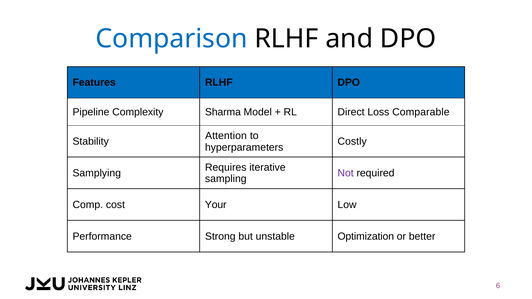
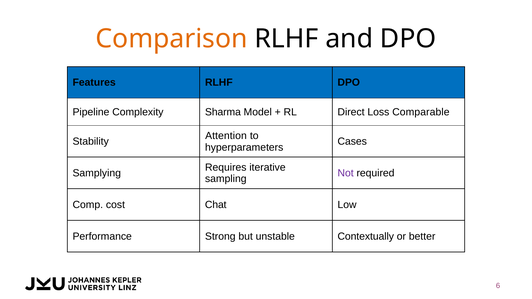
Comparison colour: blue -> orange
Costly: Costly -> Cases
Your: Your -> Chat
Optimization: Optimization -> Contextually
